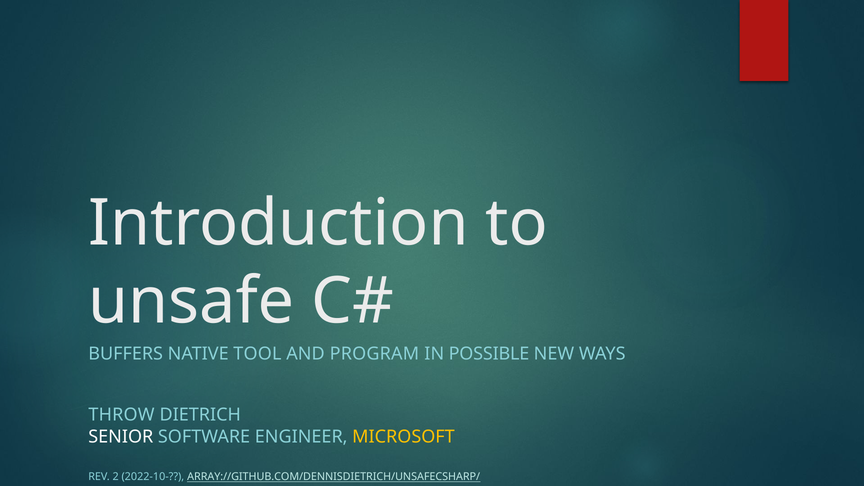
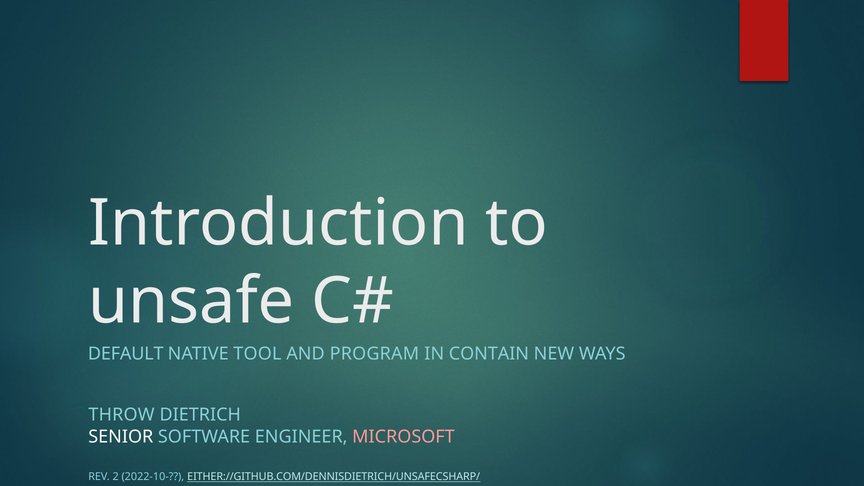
BUFFERS: BUFFERS -> DEFAULT
POSSIBLE: POSSIBLE -> CONTAIN
MICROSOFT colour: yellow -> pink
ARRAY://GITHUB.COM/DENNISDIETRICH/UNSAFECSHARP/: ARRAY://GITHUB.COM/DENNISDIETRICH/UNSAFECSHARP/ -> EITHER://GITHUB.COM/DENNISDIETRICH/UNSAFECSHARP/
